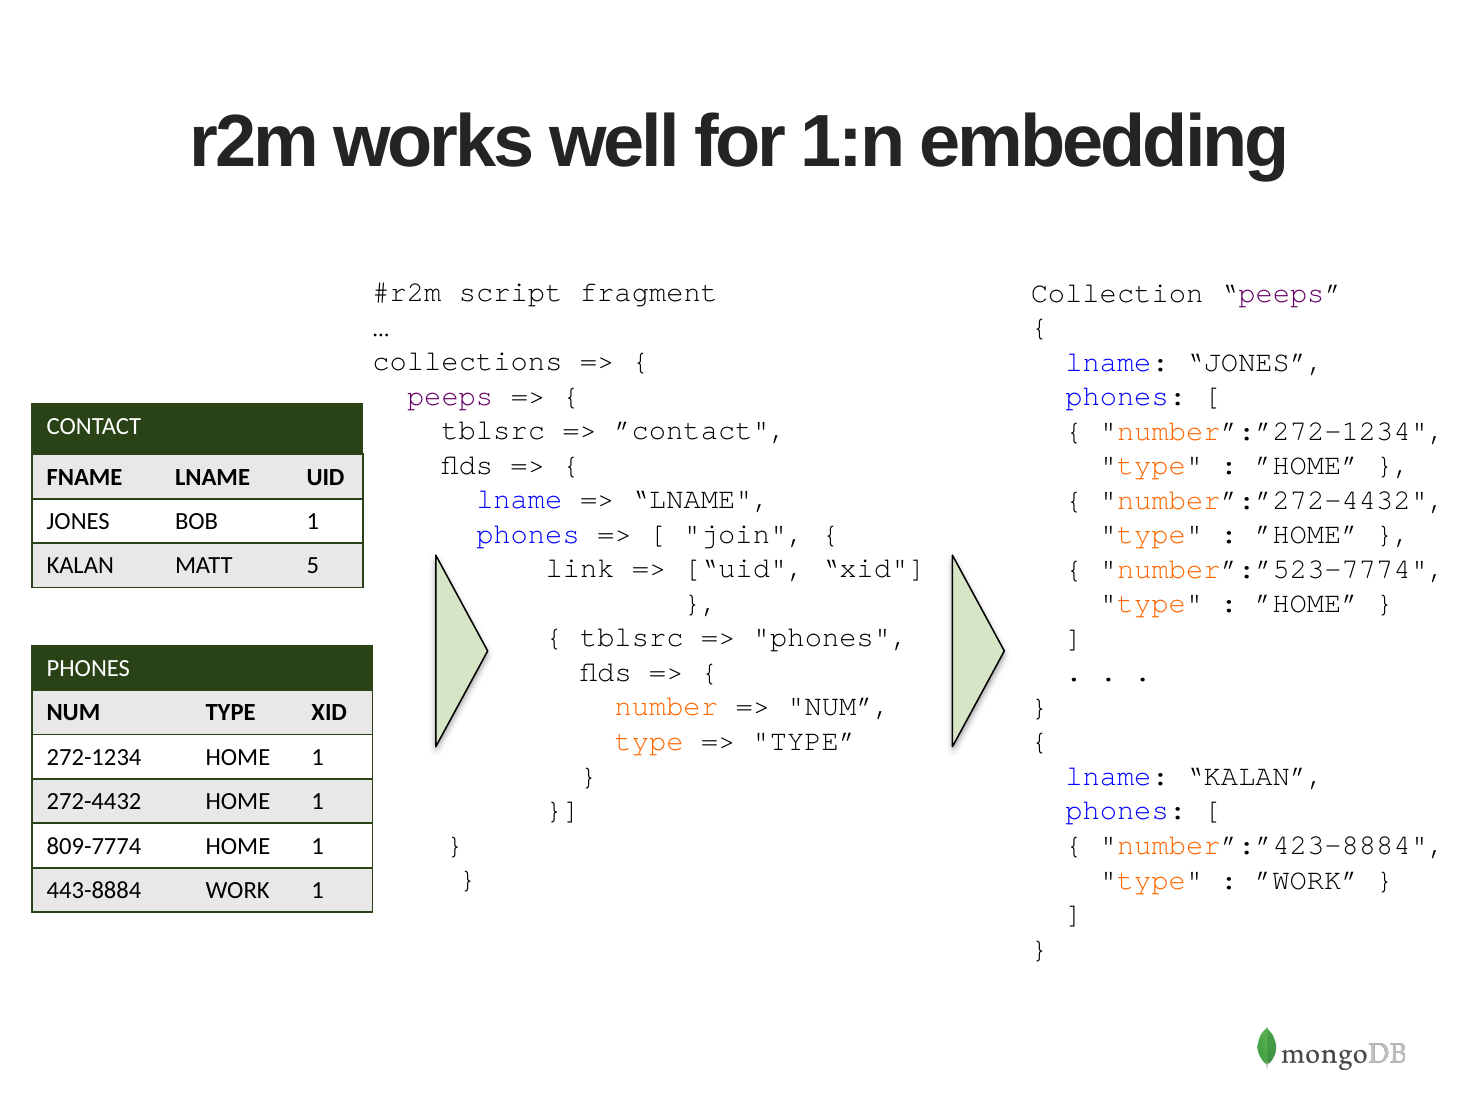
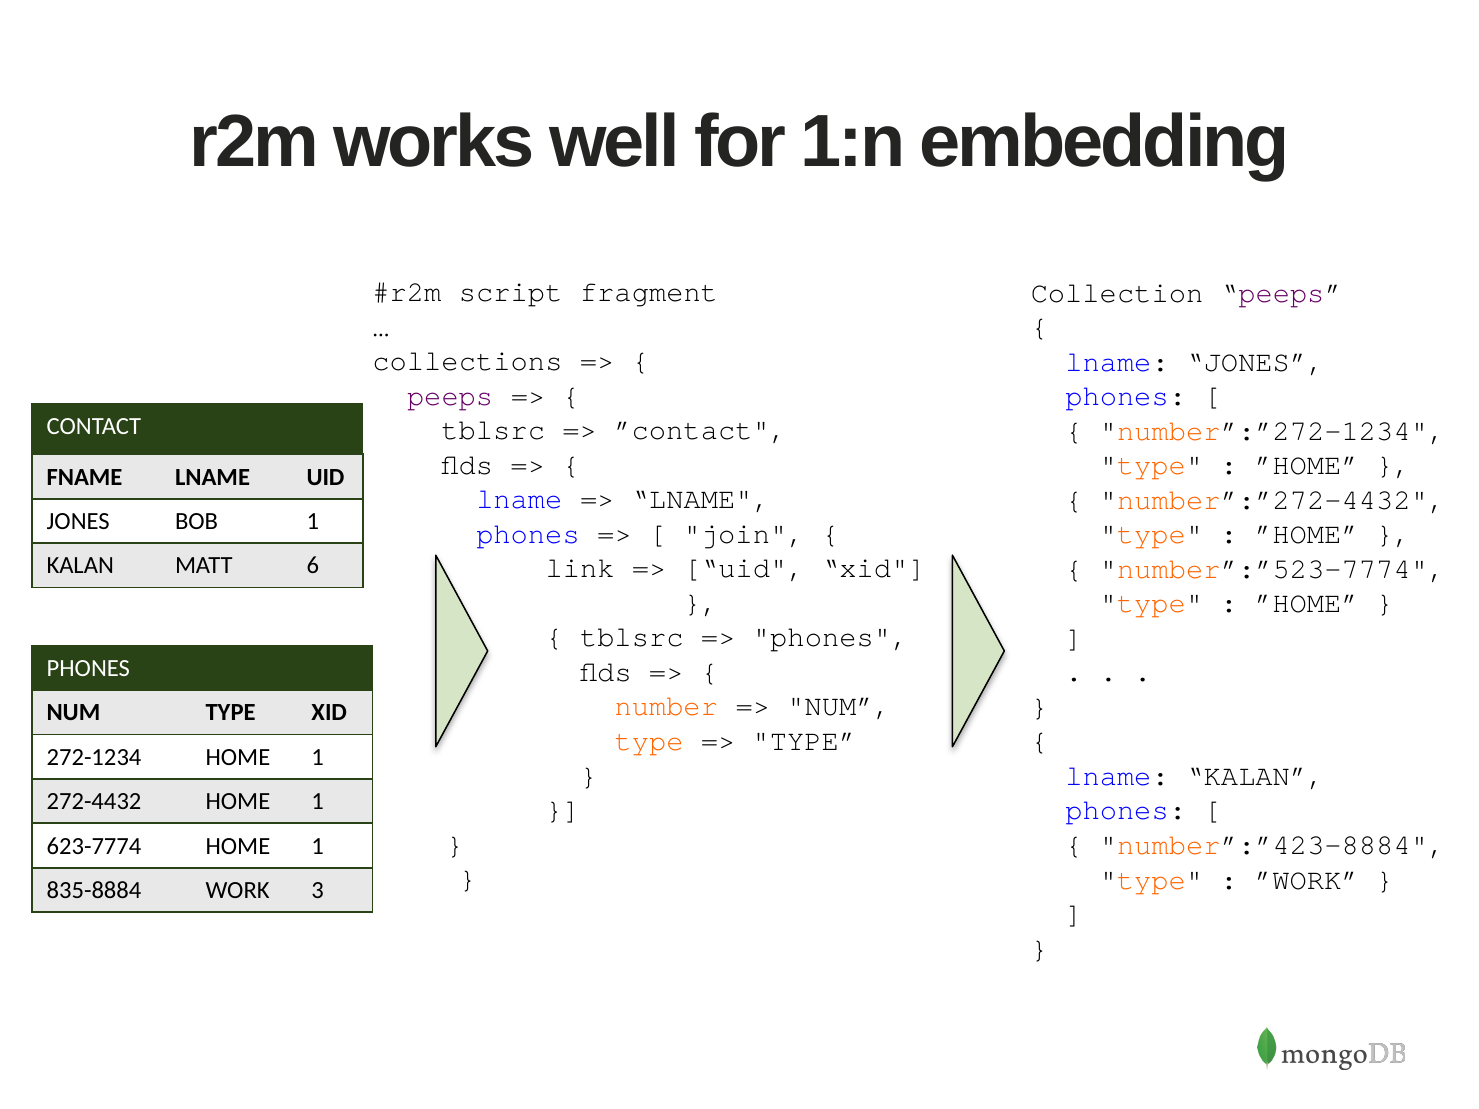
5: 5 -> 6
809-7774: 809-7774 -> 623-7774
443-8884: 443-8884 -> 835-8884
WORK 1: 1 -> 3
